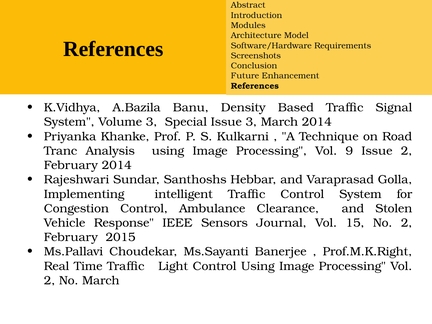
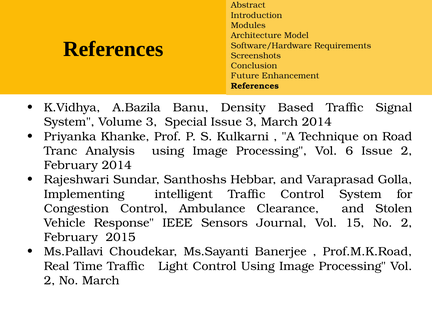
9: 9 -> 6
Prof.M.K.Right: Prof.M.K.Right -> Prof.M.K.Road
